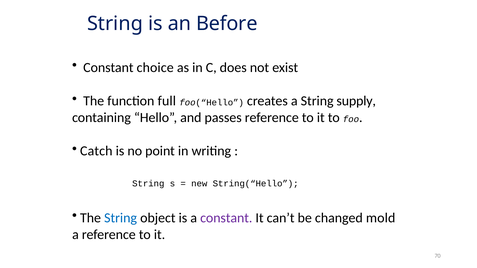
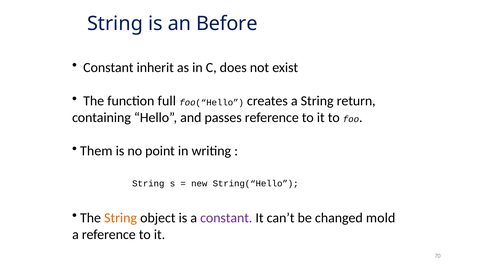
choice: choice -> inherit
supply: supply -> return
Catch: Catch -> Them
String at (121, 218) colour: blue -> orange
